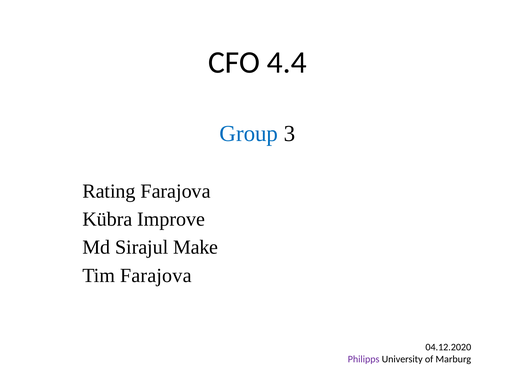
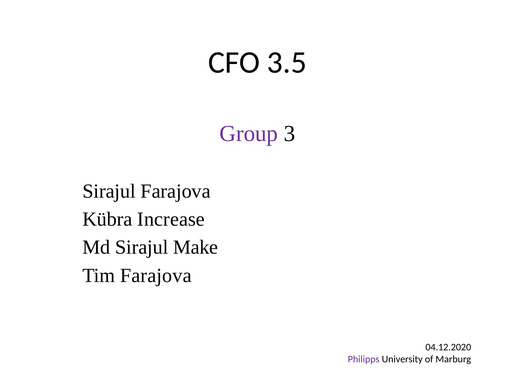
4.4: 4.4 -> 3.5
Group colour: blue -> purple
Rating at (109, 191): Rating -> Sirajul
Improve: Improve -> Increase
